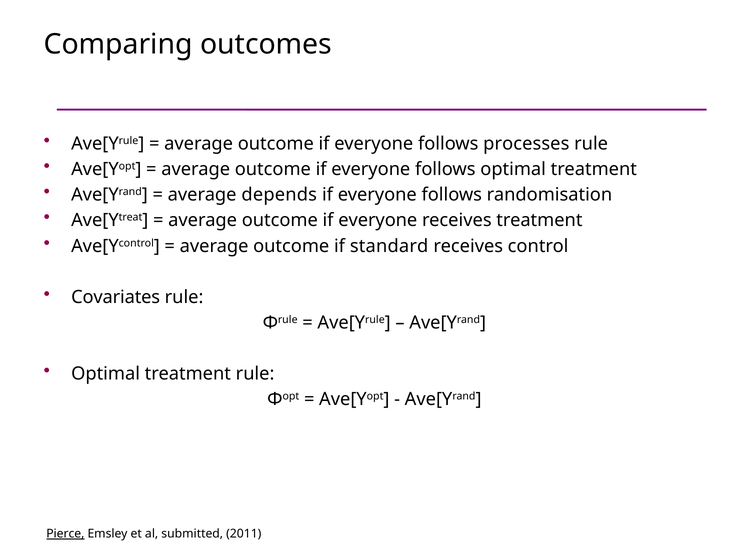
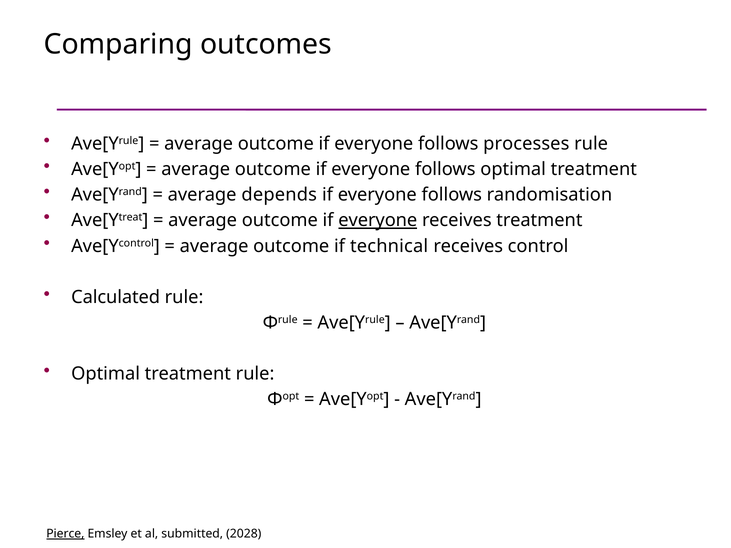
everyone at (378, 221) underline: none -> present
standard: standard -> technical
Covariates: Covariates -> Calculated
2011: 2011 -> 2028
